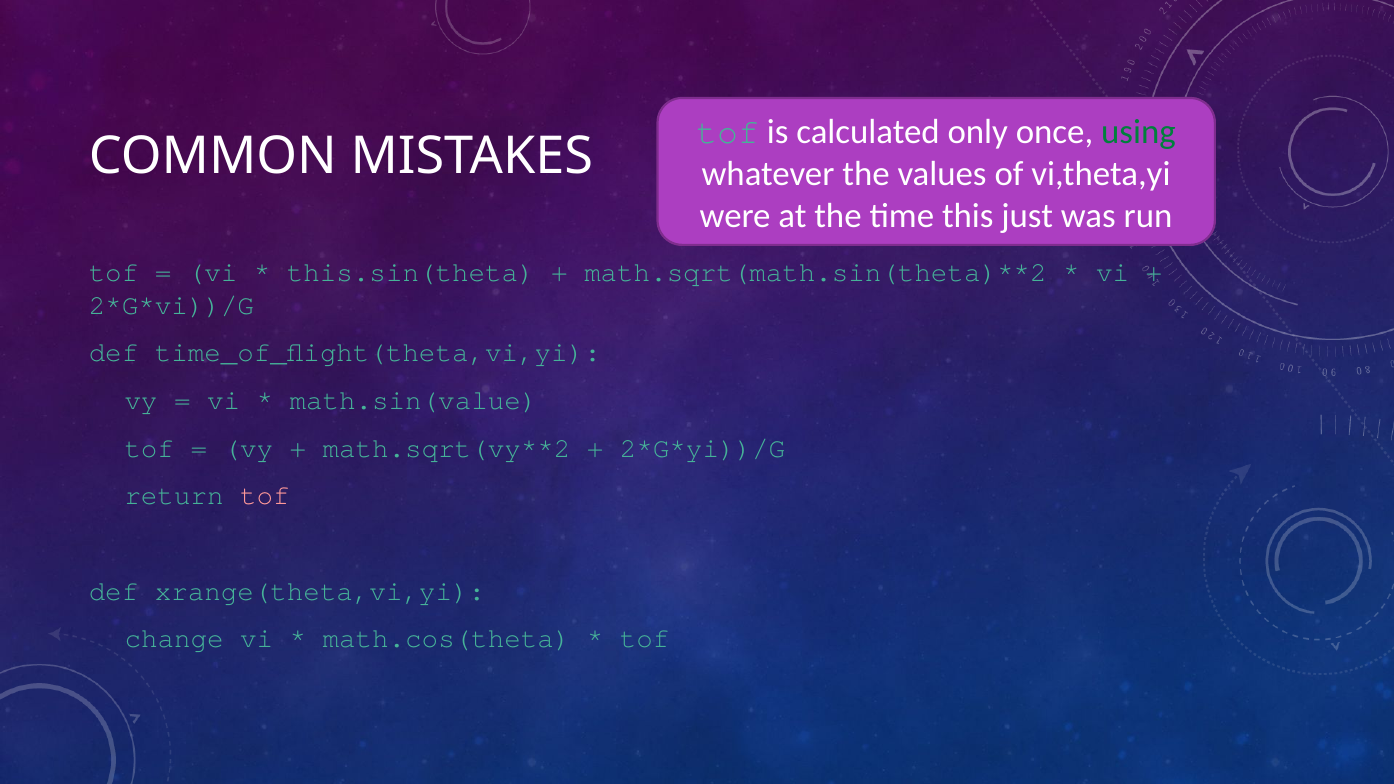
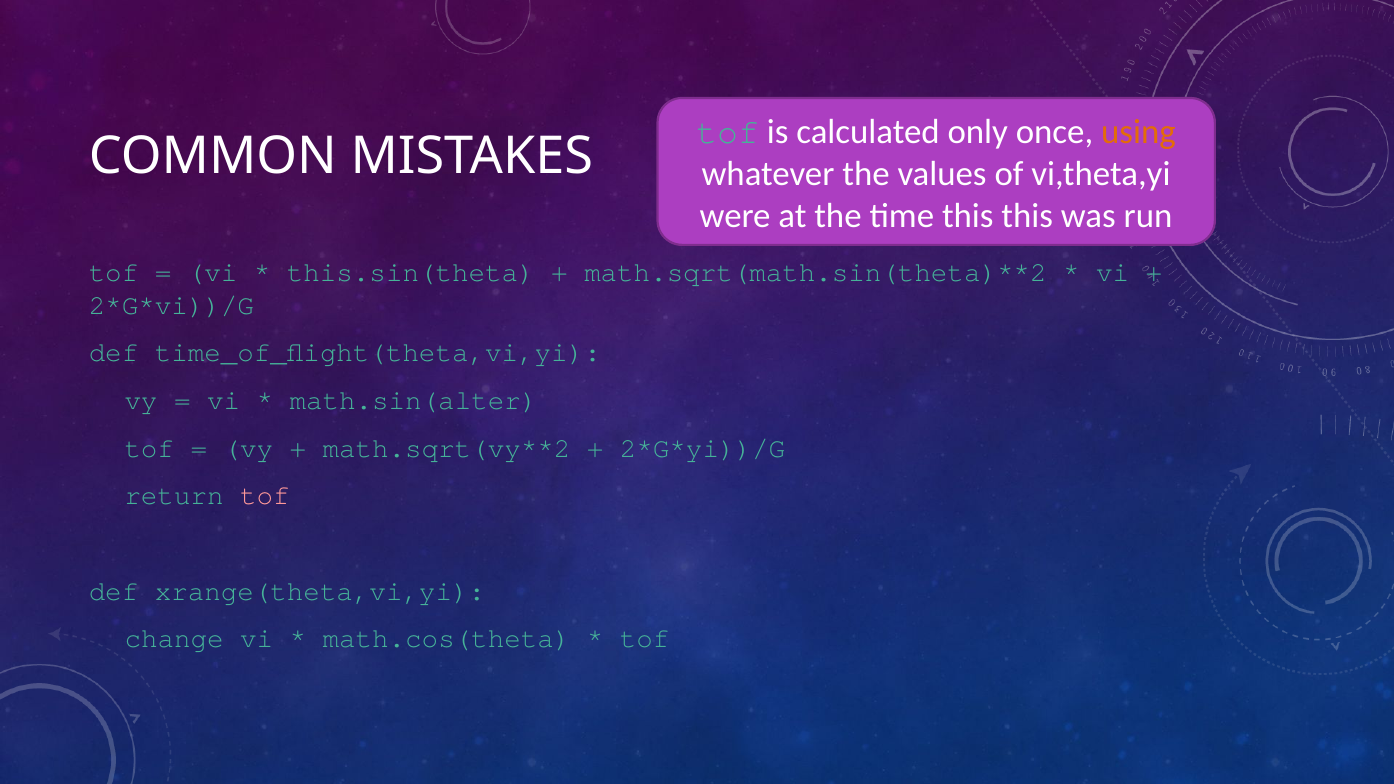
using colour: green -> orange
this just: just -> this
math.sin(value: math.sin(value -> math.sin(alter
